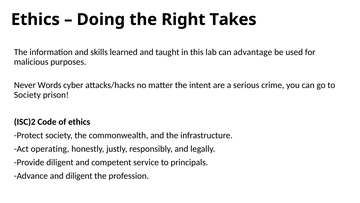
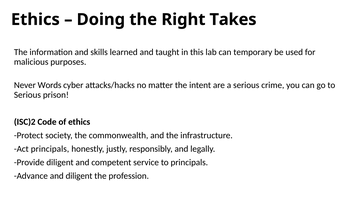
advantage: advantage -> temporary
Society at (27, 95): Society -> Serious
Act operating: operating -> principals
